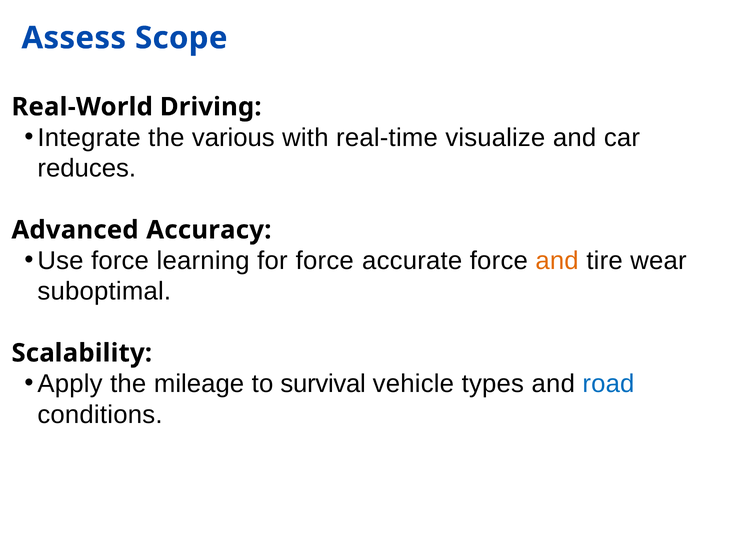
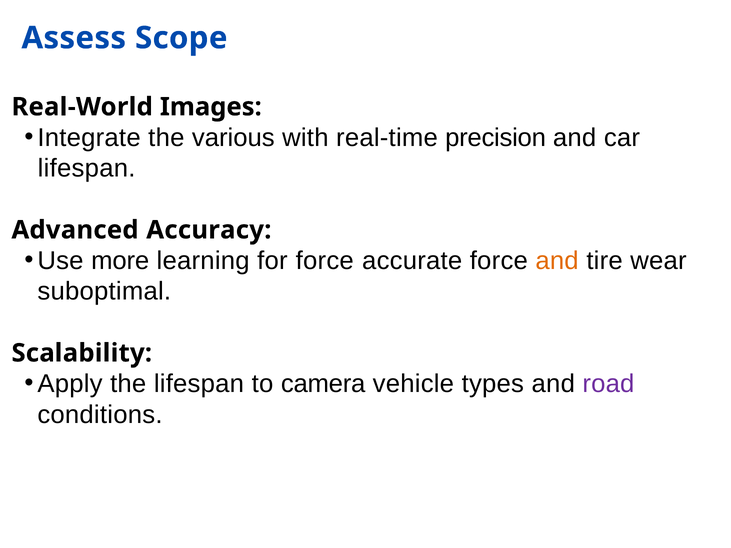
Driving: Driving -> Images
visualize: visualize -> precision
reduces at (87, 169): reduces -> lifespan
Use force: force -> more
the mileage: mileage -> lifespan
survival: survival -> camera
road colour: blue -> purple
